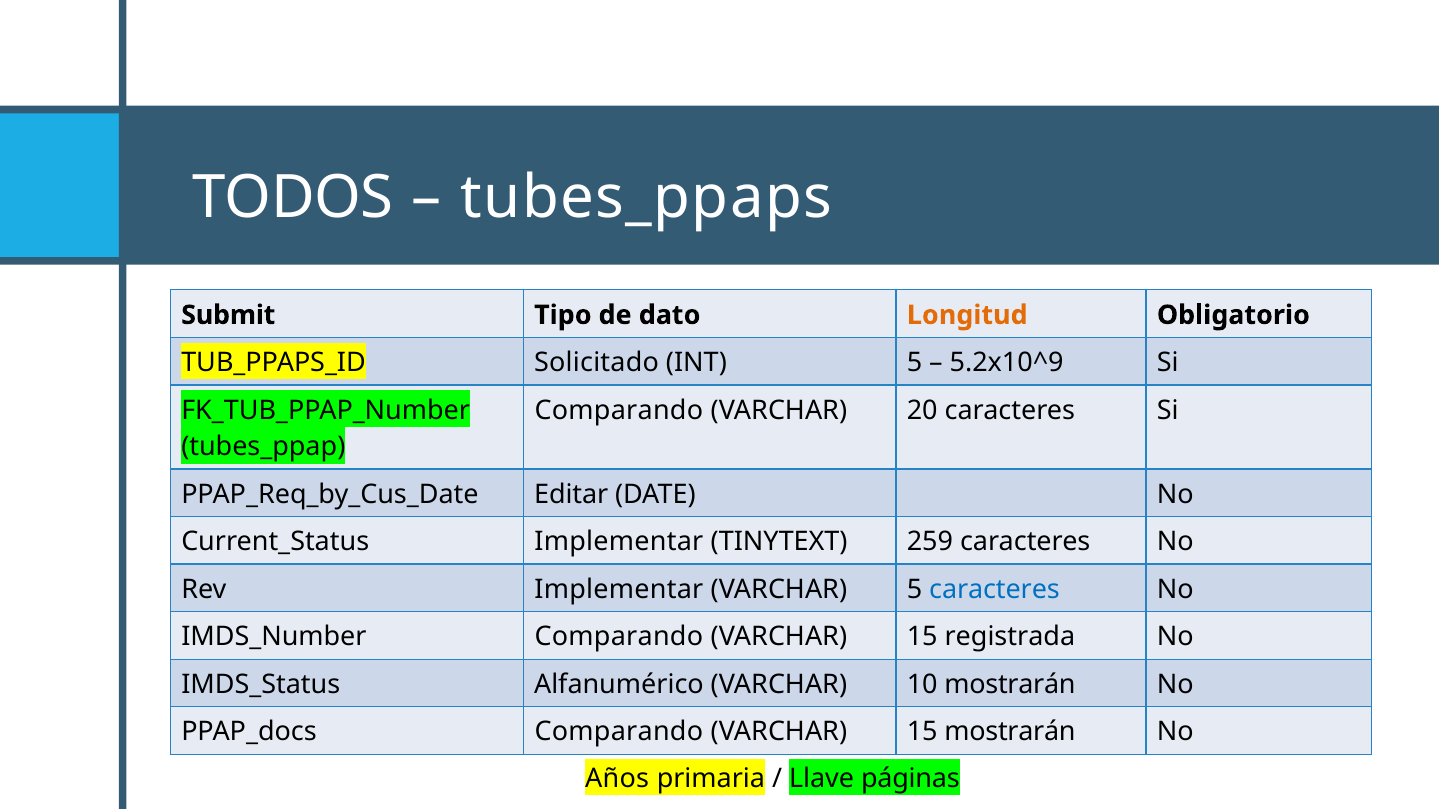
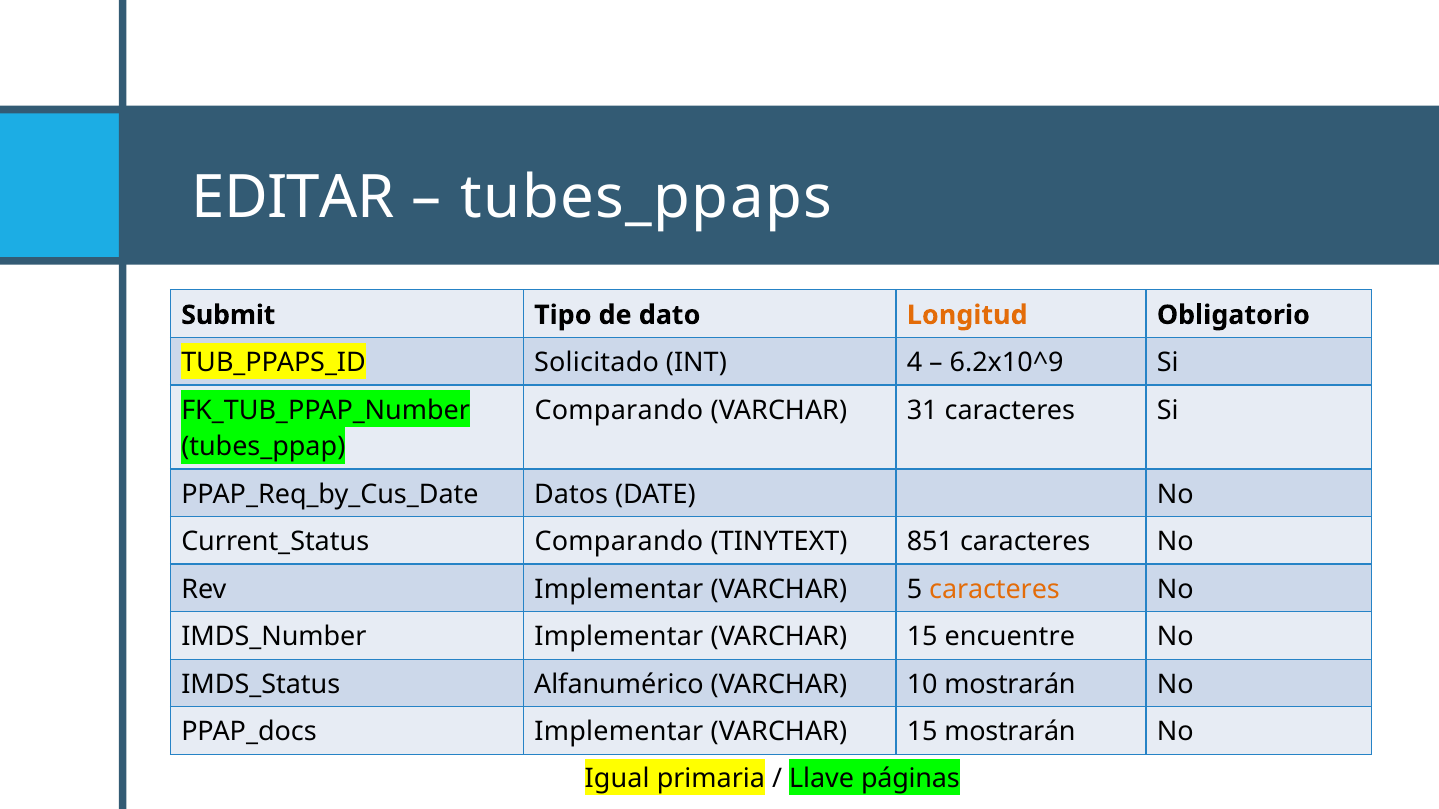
TODOS: TODOS -> EDITAR
INT 5: 5 -> 4
5.2x10^9: 5.2x10^9 -> 6.2x10^9
20: 20 -> 31
Editar: Editar -> Datos
Implementar at (619, 542): Implementar -> Comparando
259: 259 -> 851
caracteres at (994, 590) colour: blue -> orange
Comparando at (619, 637): Comparando -> Implementar
registrada: registrada -> encuentre
Comparando at (619, 732): Comparando -> Implementar
Años: Años -> Igual
